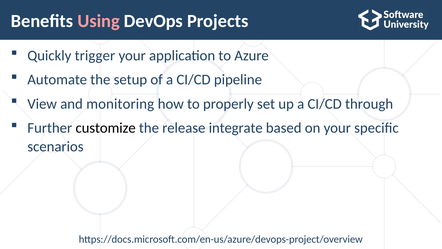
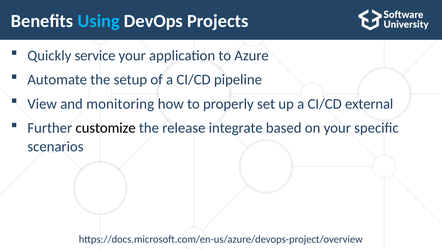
Using colour: pink -> light blue
trigger: trigger -> service
through: through -> external
